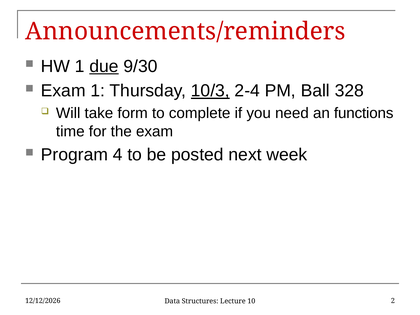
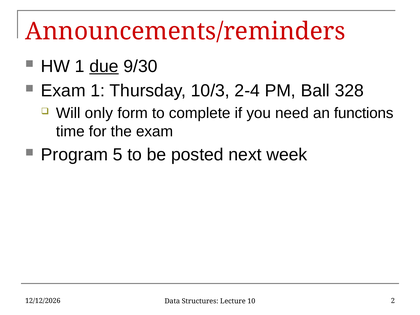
10/3 underline: present -> none
take: take -> only
4: 4 -> 5
